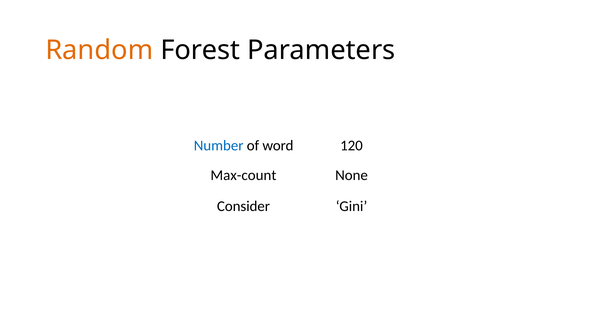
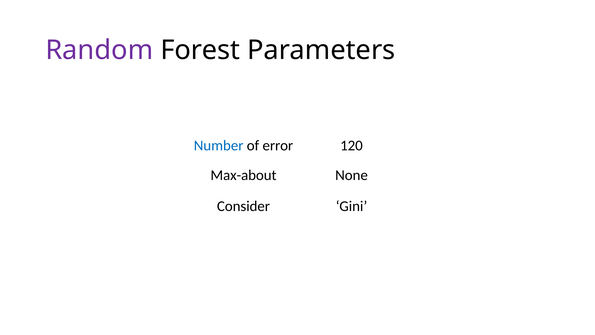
Random colour: orange -> purple
word: word -> error
Max-count: Max-count -> Max-about
